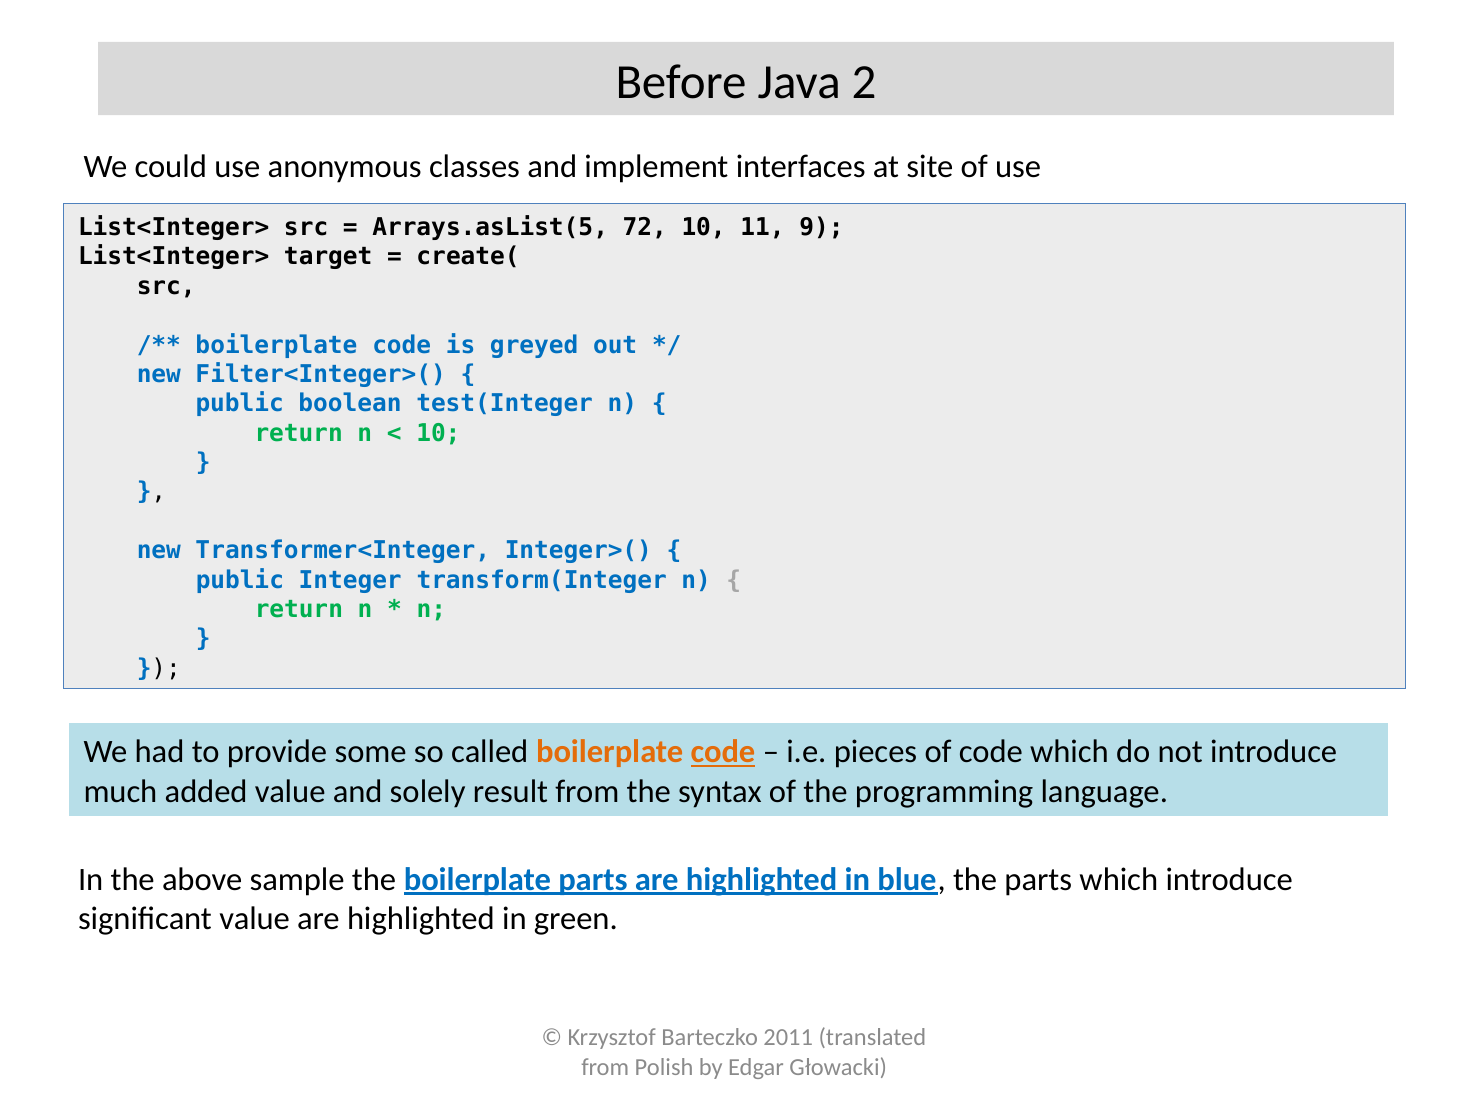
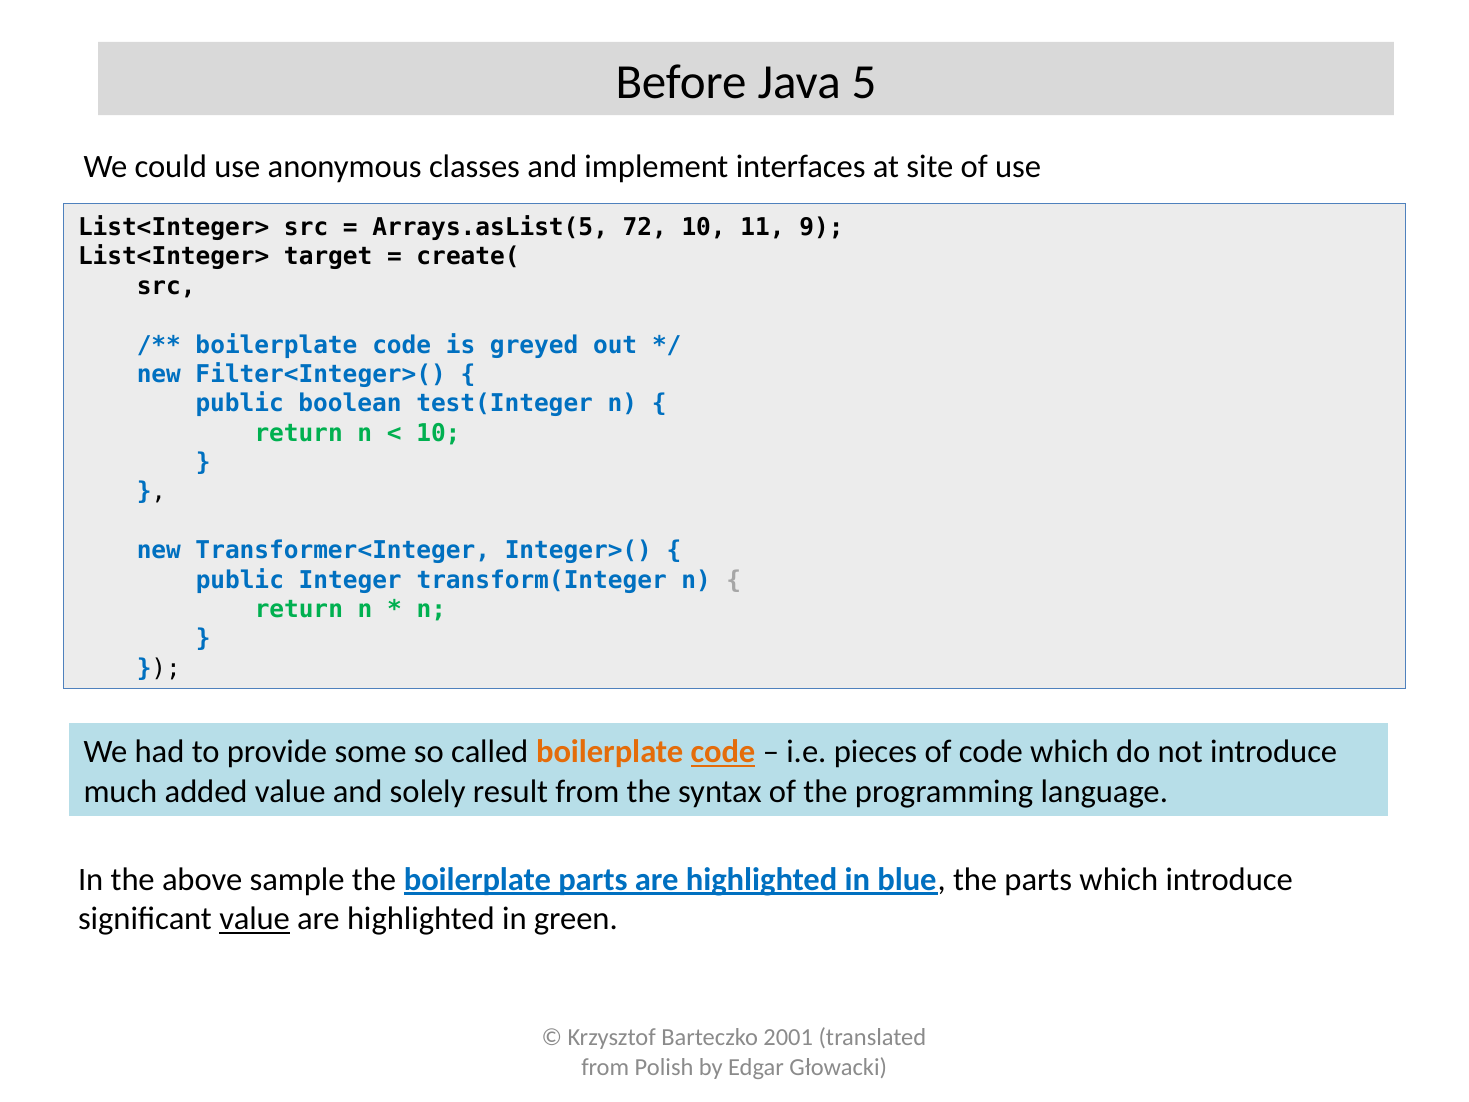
2: 2 -> 5
value at (255, 918) underline: none -> present
2011: 2011 -> 2001
